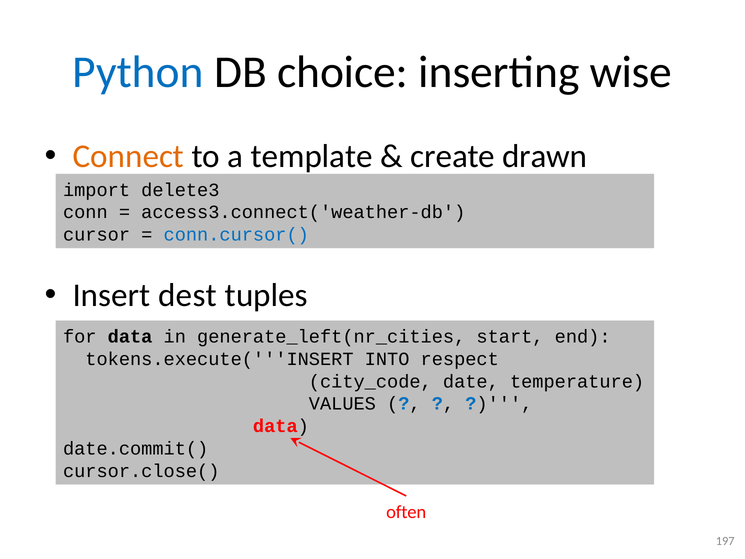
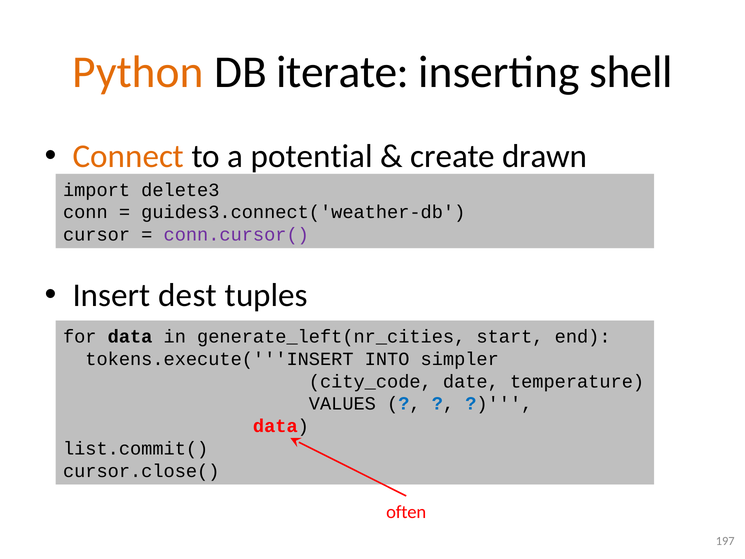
Python colour: blue -> orange
choice: choice -> iterate
wise: wise -> shell
template: template -> potential
access3.connect('weather-db: access3.connect('weather-db -> guides3.connect('weather-db
conn.cursor( colour: blue -> purple
respect: respect -> simpler
date.commit(: date.commit( -> list.commit(
